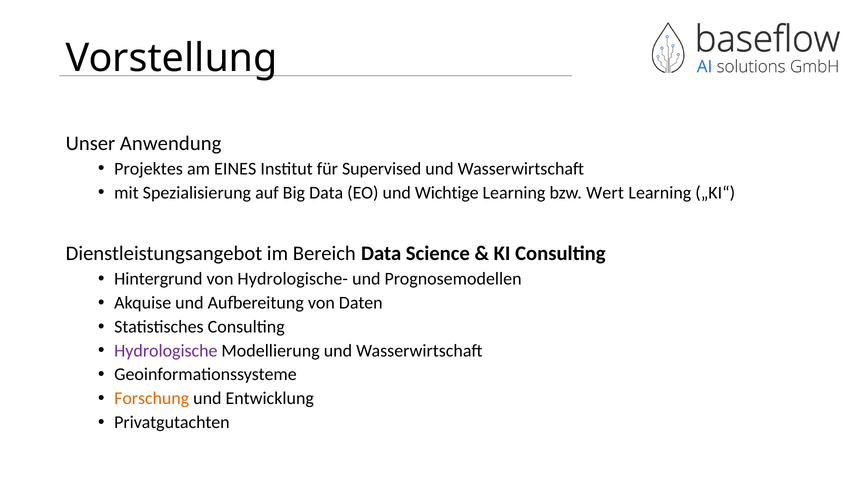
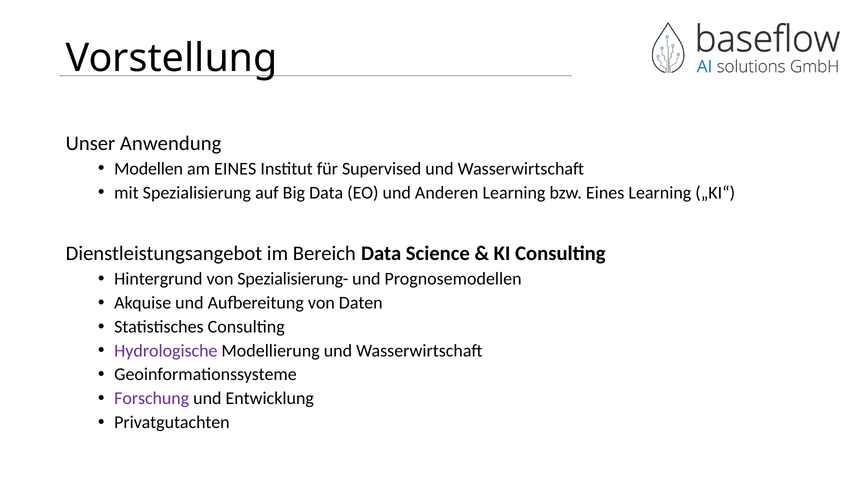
Projektes: Projektes -> Modellen
Wichtige: Wichtige -> Anderen
bzw Wert: Wert -> Eines
Hydrologische-: Hydrologische- -> Spezialisierung-
Forschung colour: orange -> purple
